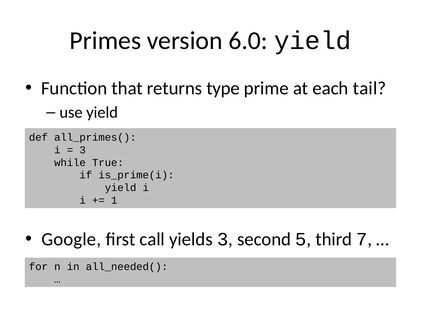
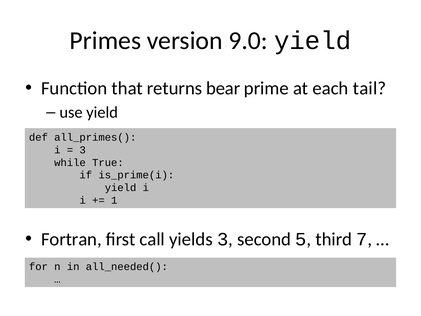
6.0: 6.0 -> 9.0
type: type -> bear
Google: Google -> Fortran
